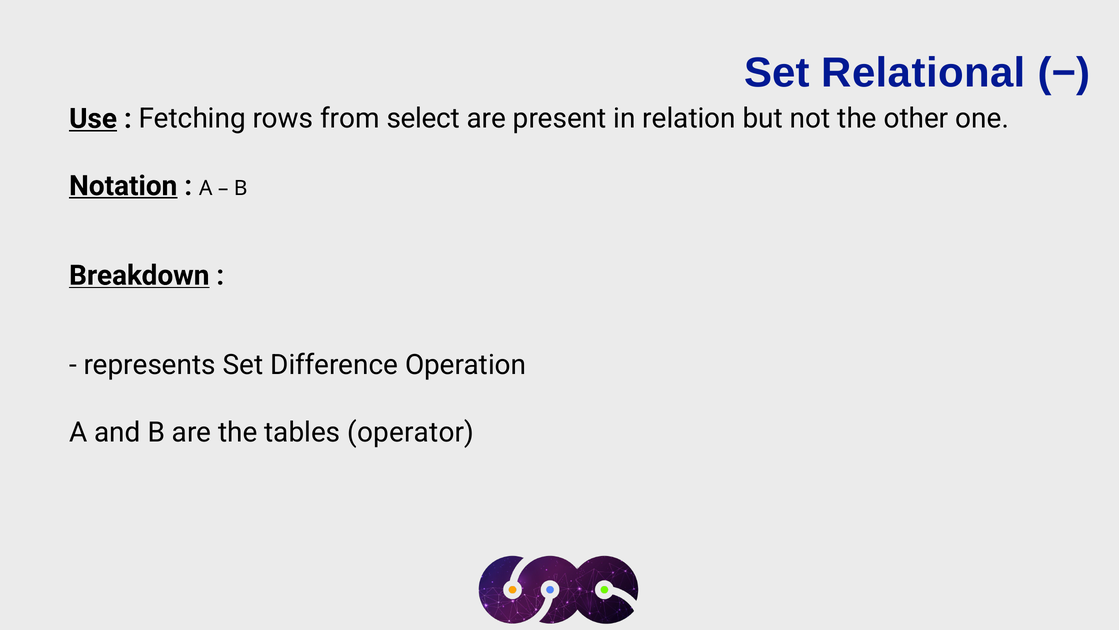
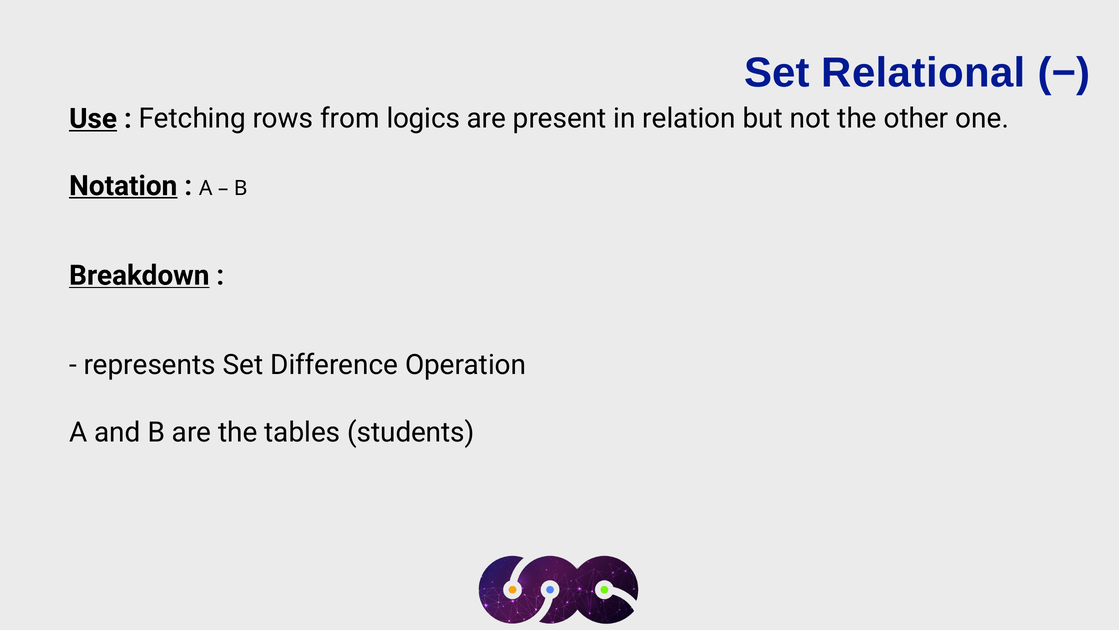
select: select -> logics
operator: operator -> students
